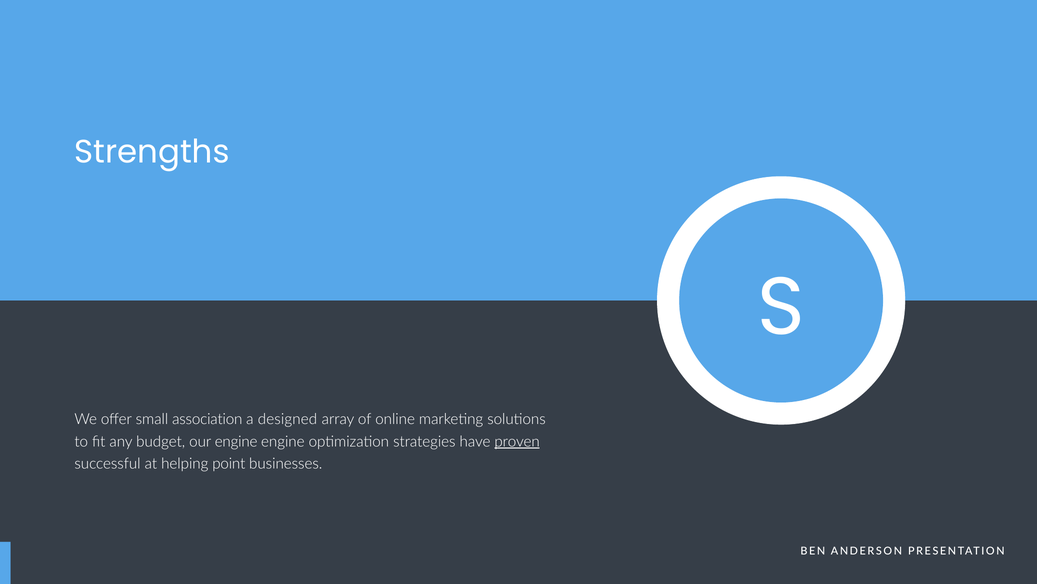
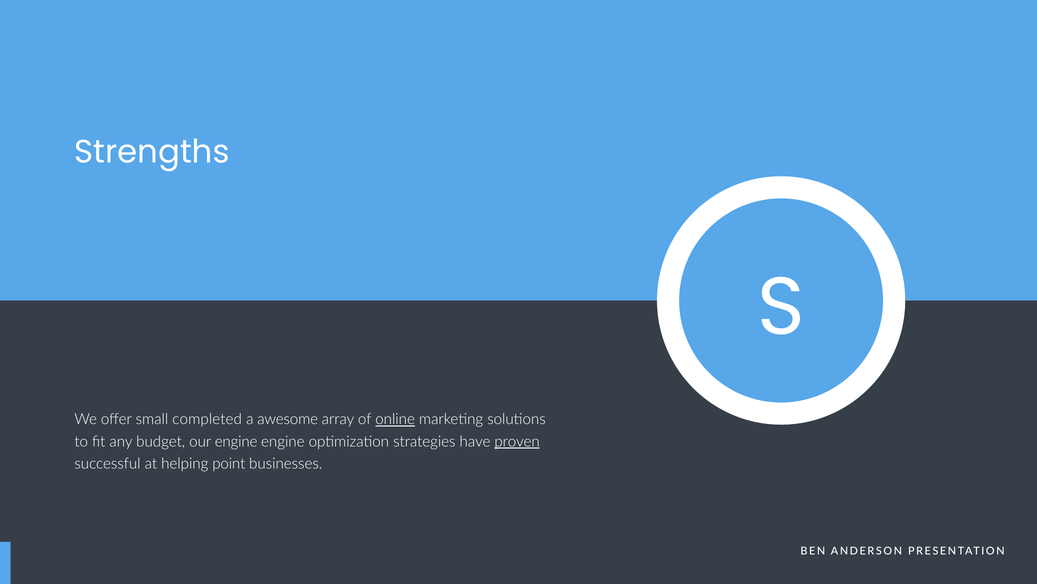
association: association -> completed
designed: designed -> awesome
online underline: none -> present
